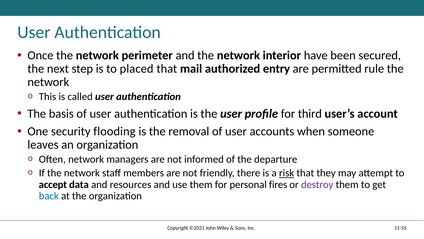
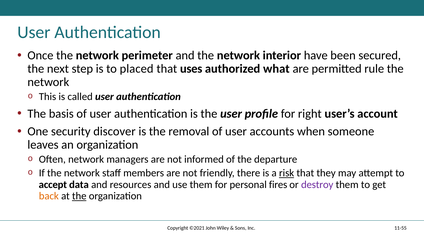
mail: mail -> uses
entry: entry -> what
third: third -> right
flooding: flooding -> discover
back colour: blue -> orange
the at (79, 196) underline: none -> present
